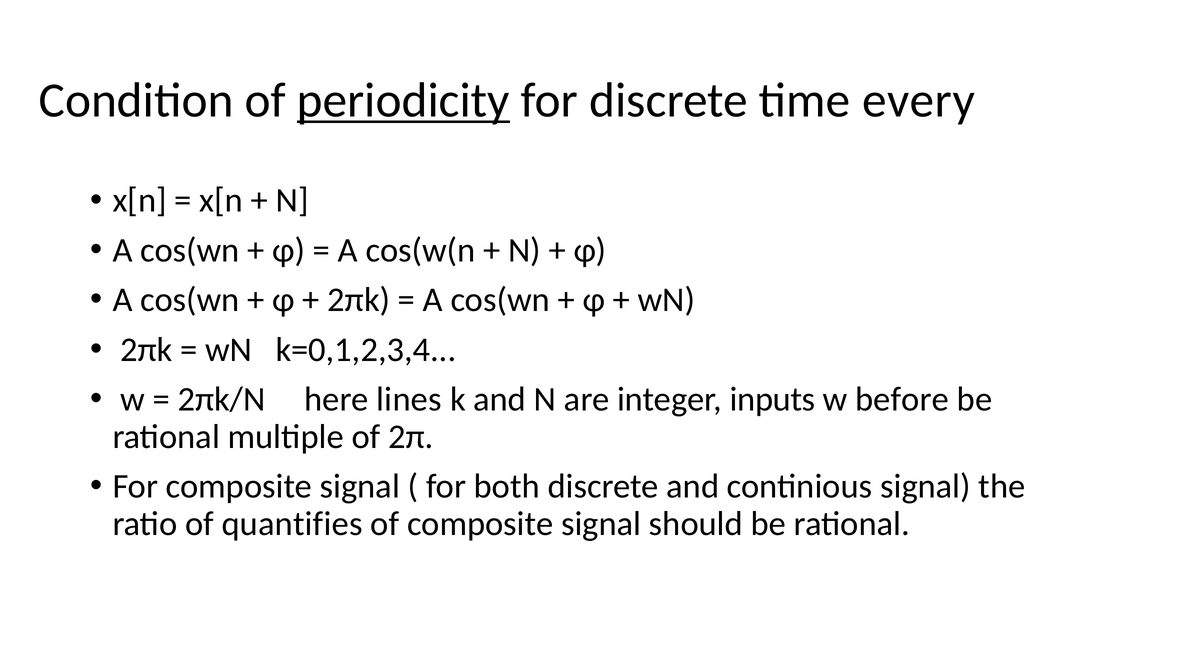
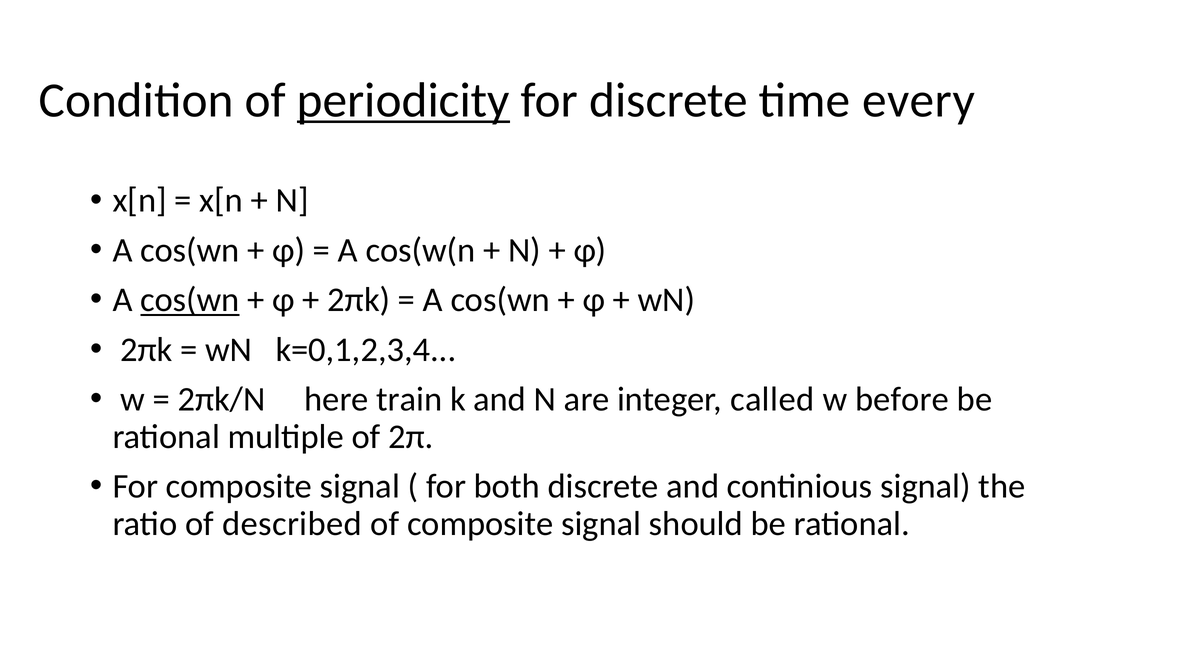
cos(wn at (190, 300) underline: none -> present
lines: lines -> train
inputs: inputs -> called
quantifies: quantifies -> described
